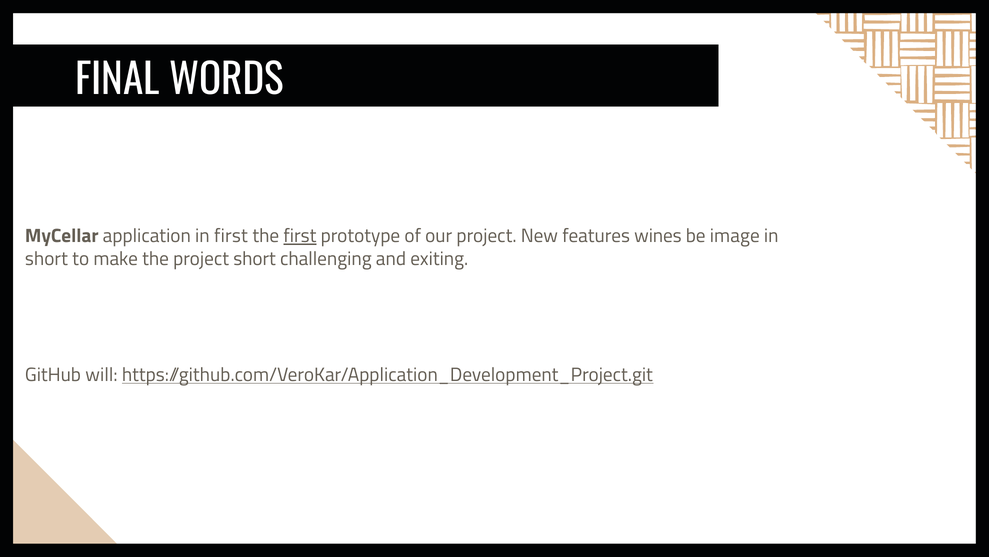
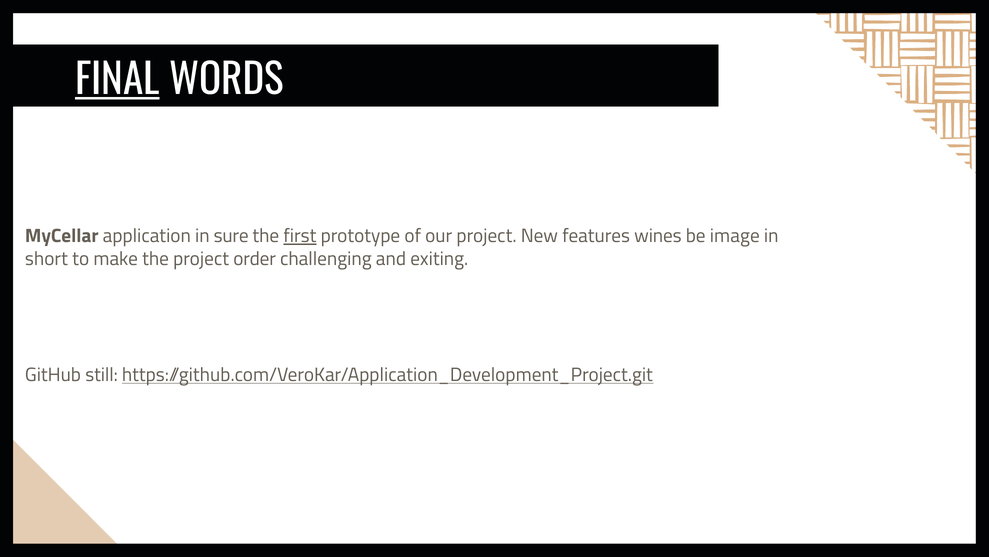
FINAL underline: none -> present
in first: first -> sure
project short: short -> order
will: will -> still
